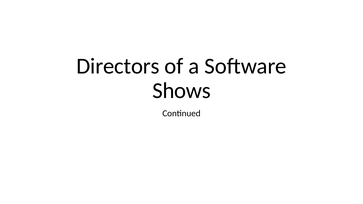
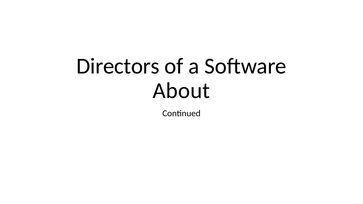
Shows: Shows -> About
